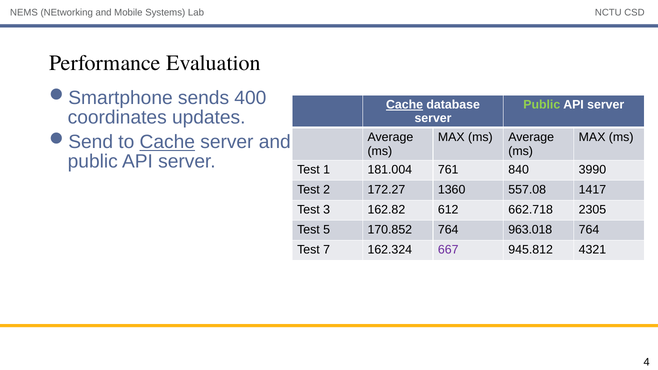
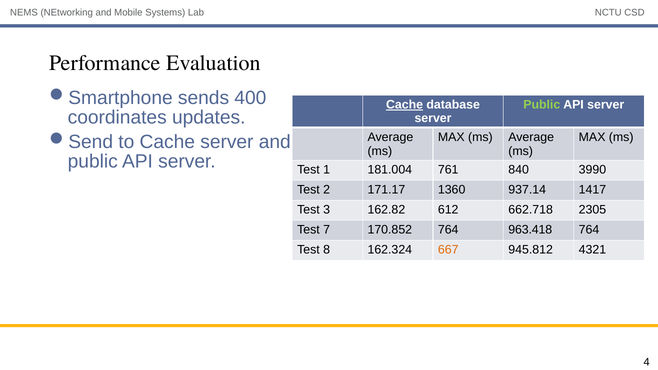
Cache at (167, 142) underline: present -> none
172.27: 172.27 -> 171.17
557.08: 557.08 -> 937.14
5: 5 -> 7
963.018: 963.018 -> 963.418
7: 7 -> 8
667 colour: purple -> orange
